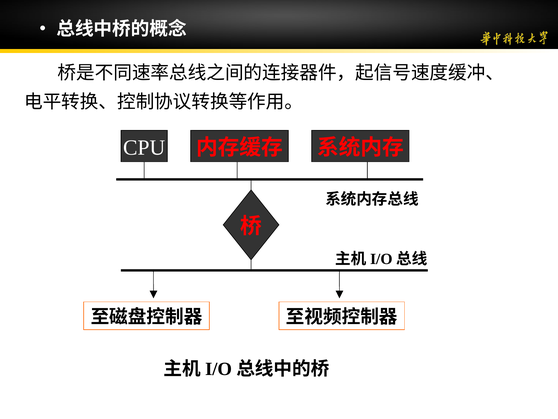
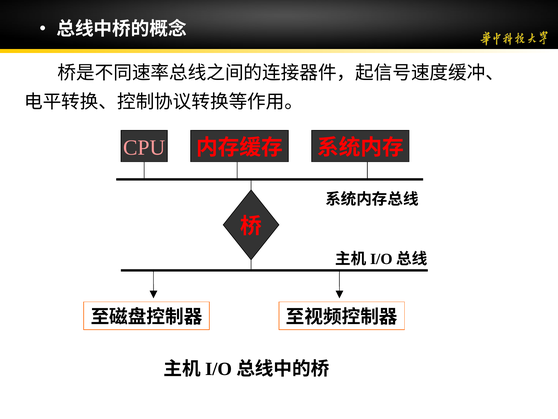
CPU colour: white -> pink
